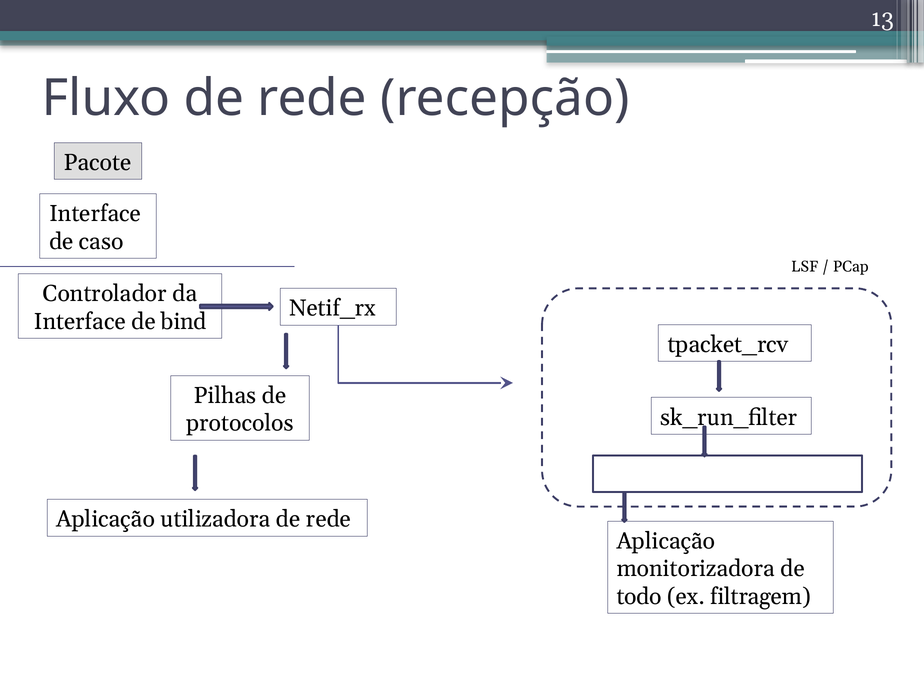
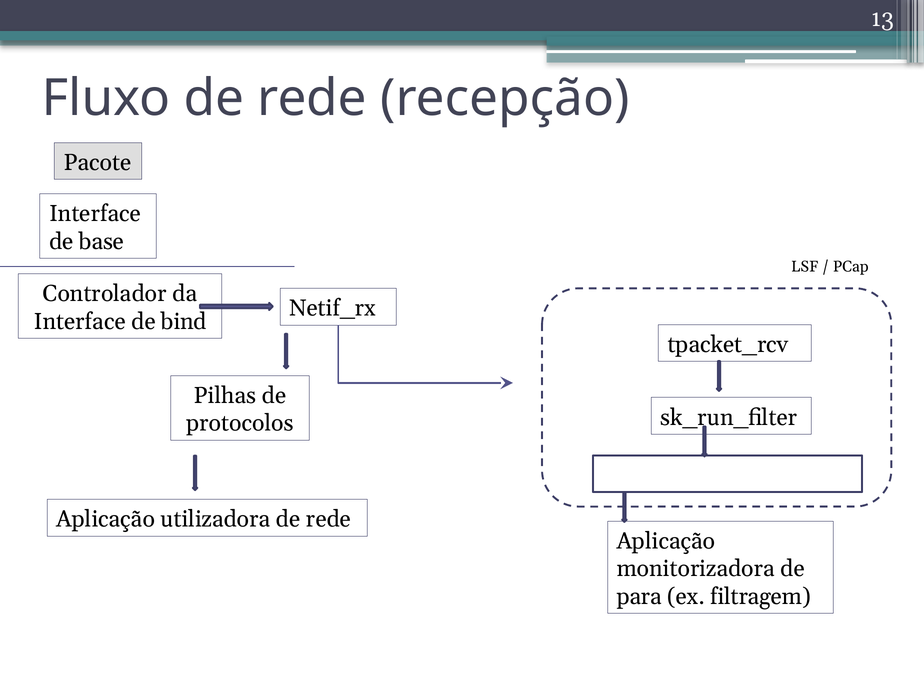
caso: caso -> base
todo: todo -> para
